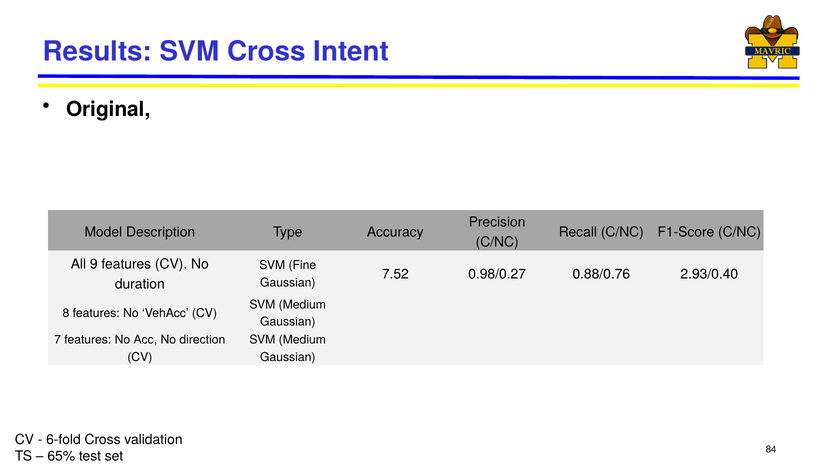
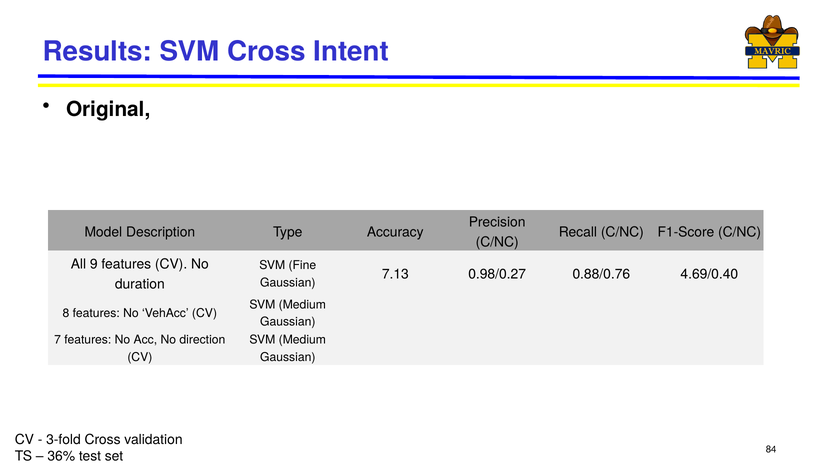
7.52: 7.52 -> 7.13
2.93/0.40: 2.93/0.40 -> 4.69/0.40
6-fold: 6-fold -> 3-fold
65%: 65% -> 36%
